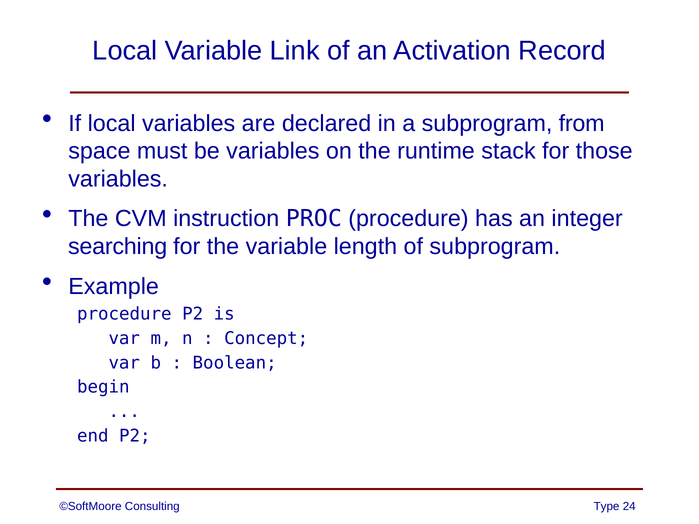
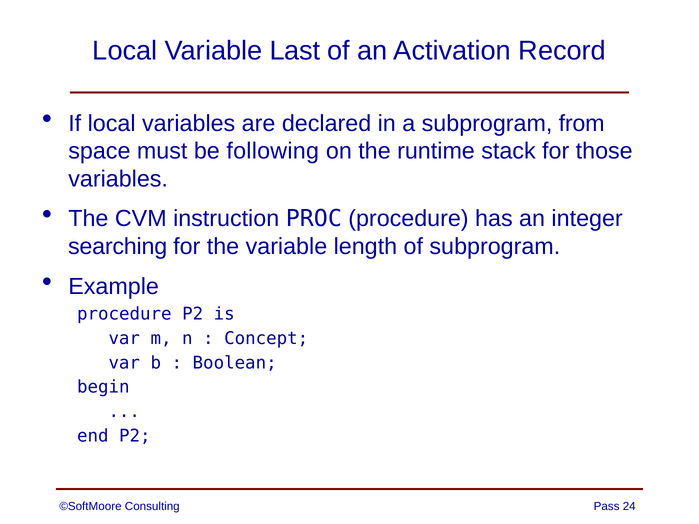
Link: Link -> Last
be variables: variables -> following
Type: Type -> Pass
